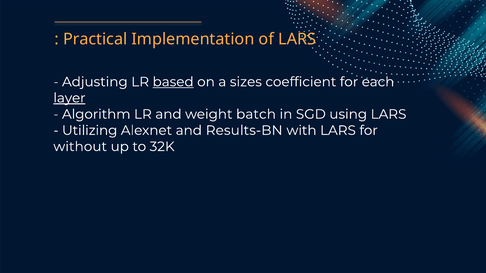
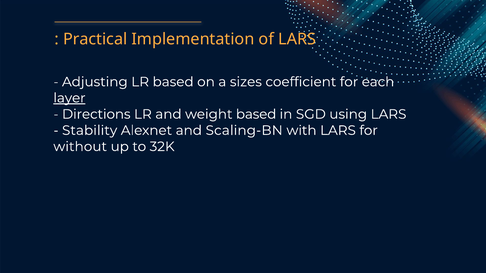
based at (173, 82) underline: present -> none
Algorithm: Algorithm -> Directions
weight batch: batch -> based
Utilizing: Utilizing -> Stability
Results-BN: Results-BN -> Scaling-BN
